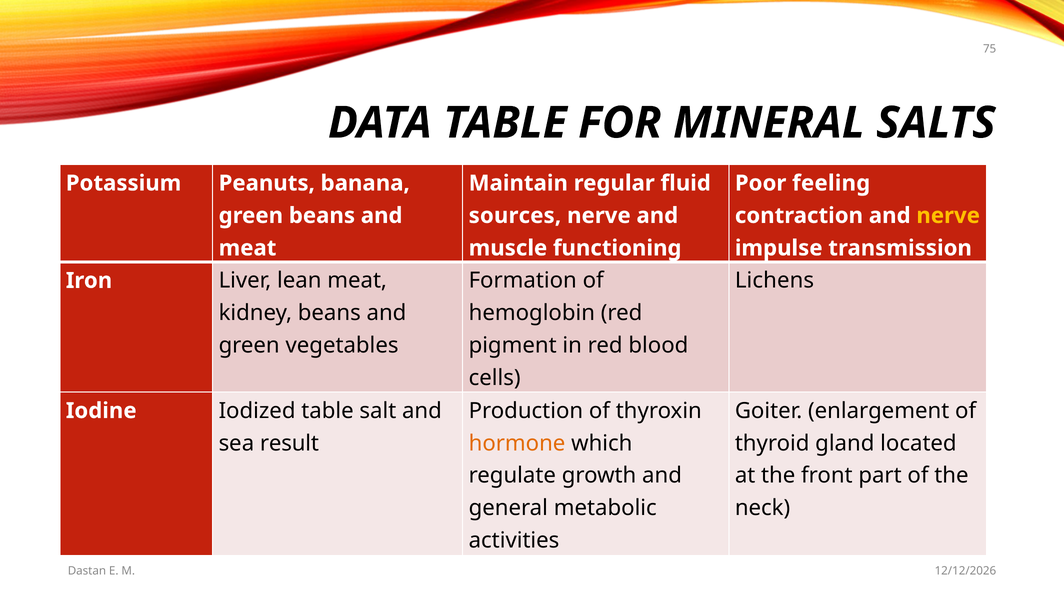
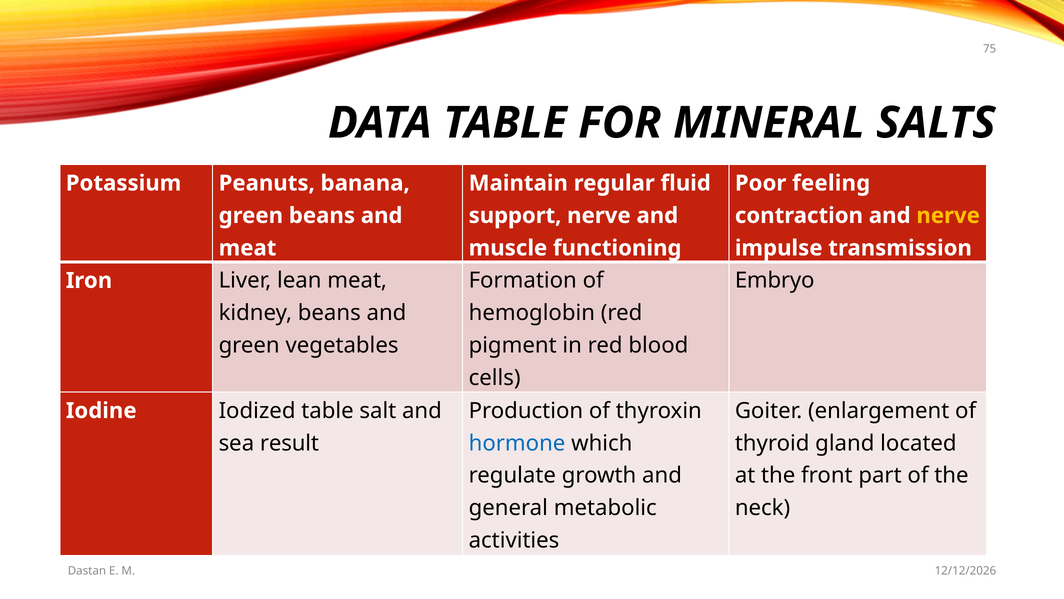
sources: sources -> support
Lichens: Lichens -> Embryo
hormone colour: orange -> blue
